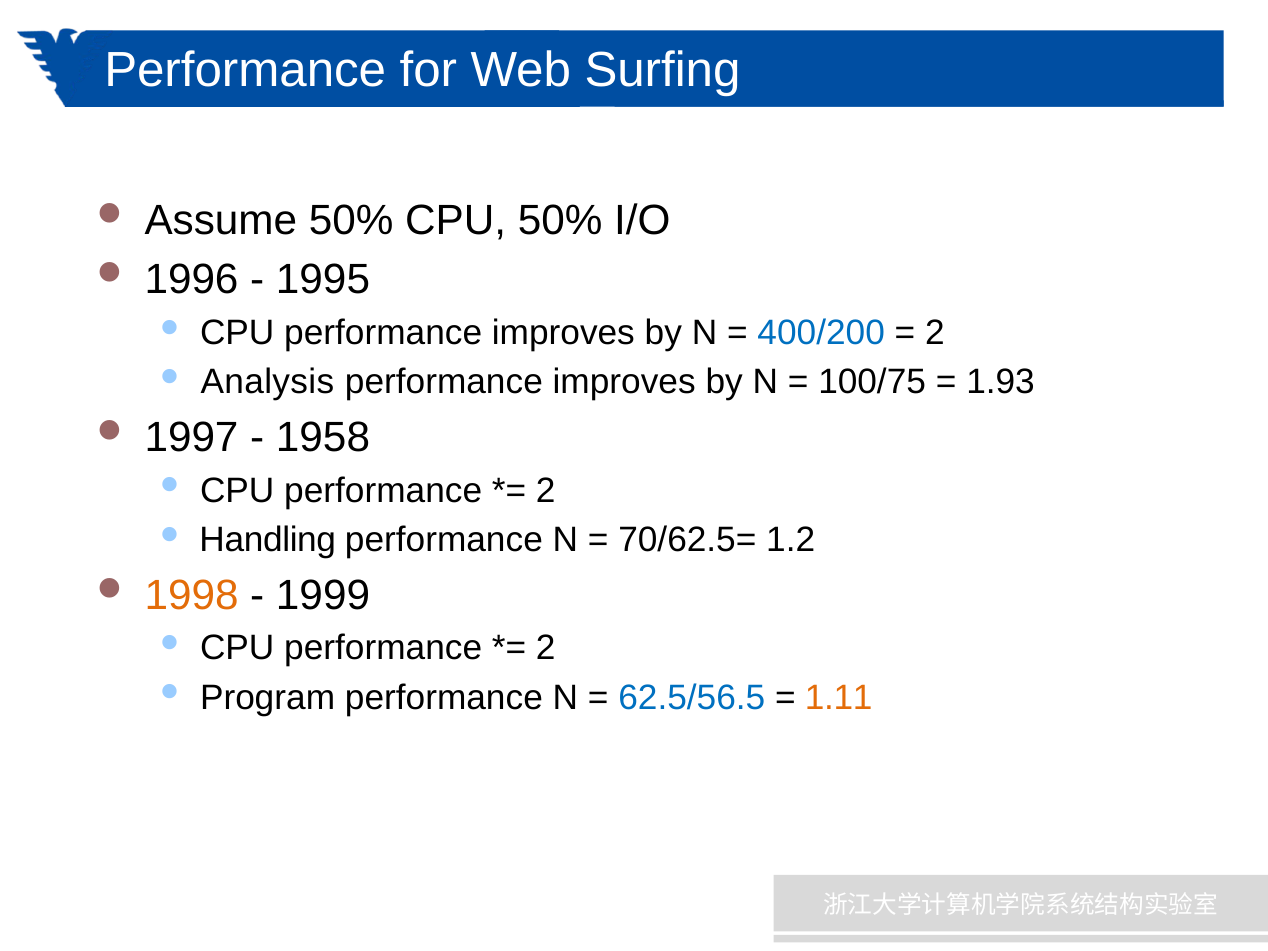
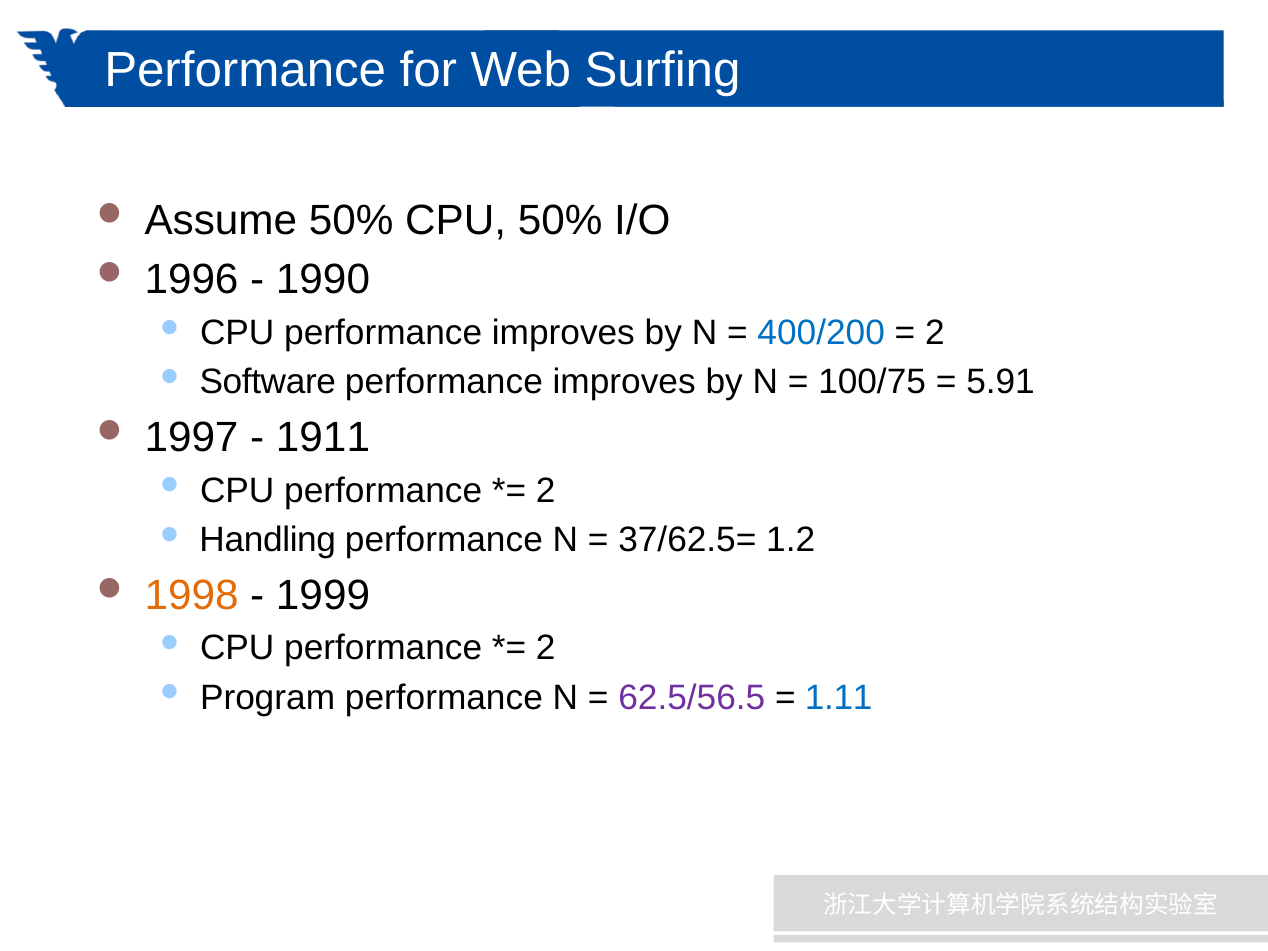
1995: 1995 -> 1990
Analysis: Analysis -> Software
1.93: 1.93 -> 5.91
1958: 1958 -> 1911
70/62.5=: 70/62.5= -> 37/62.5=
62.5/56.5 colour: blue -> purple
1.11 colour: orange -> blue
